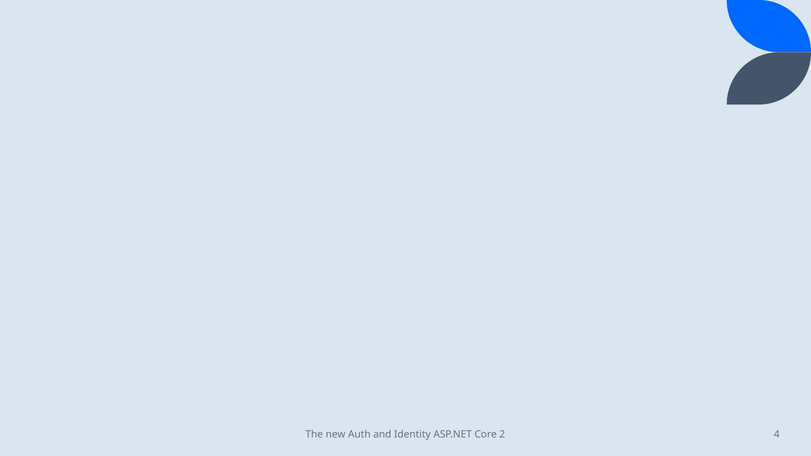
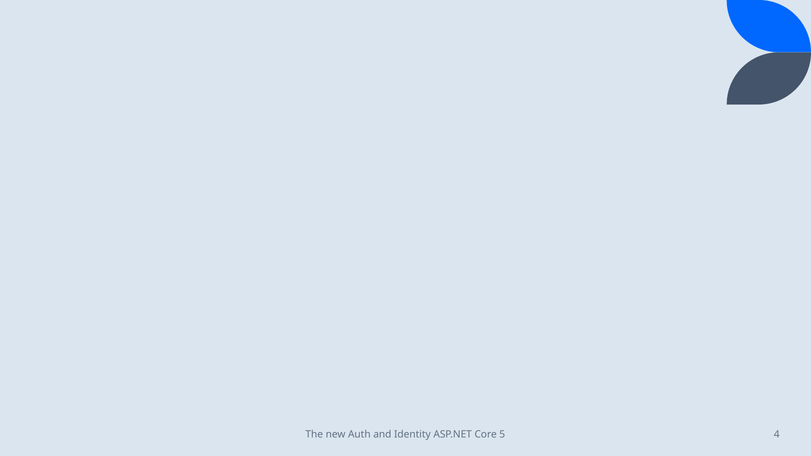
2: 2 -> 5
